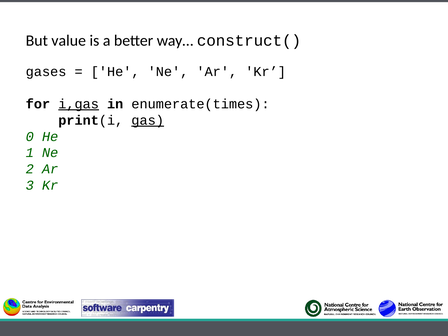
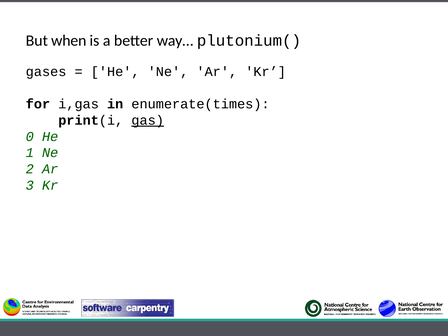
value: value -> when
construct(: construct( -> plutonium(
i,gas underline: present -> none
